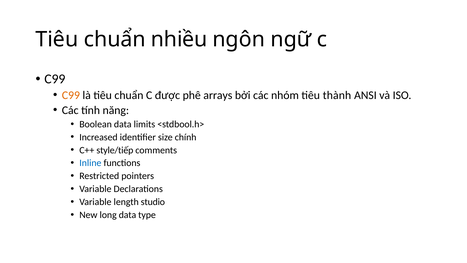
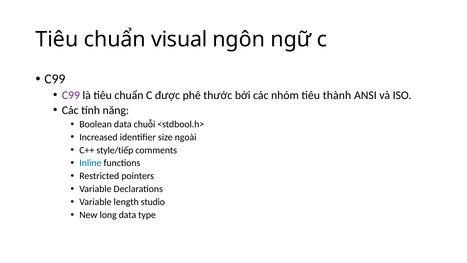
nhiều: nhiều -> visual
C99 at (71, 95) colour: orange -> purple
arrays: arrays -> thước
limits: limits -> chuỗi
chính: chính -> ngoài
